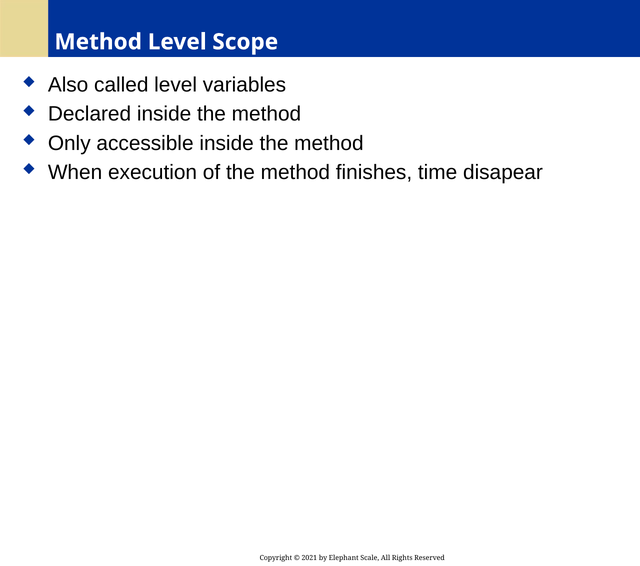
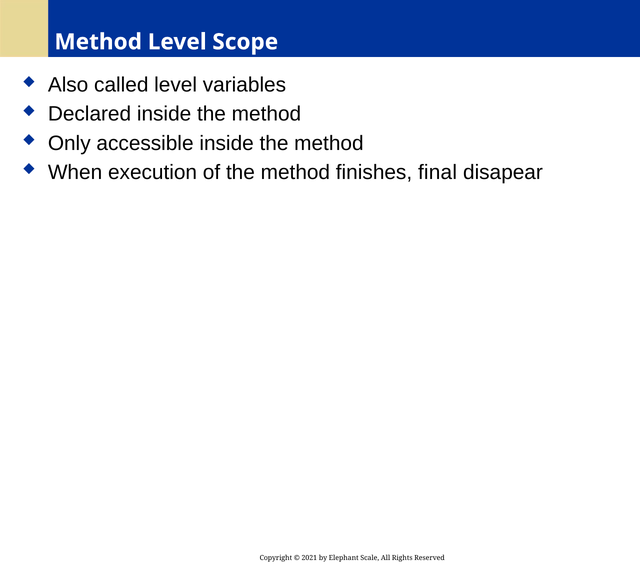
time: time -> final
